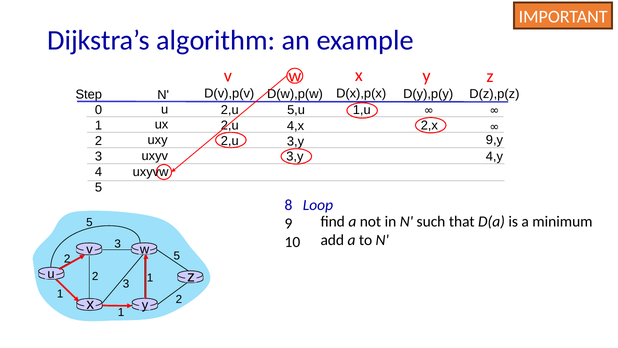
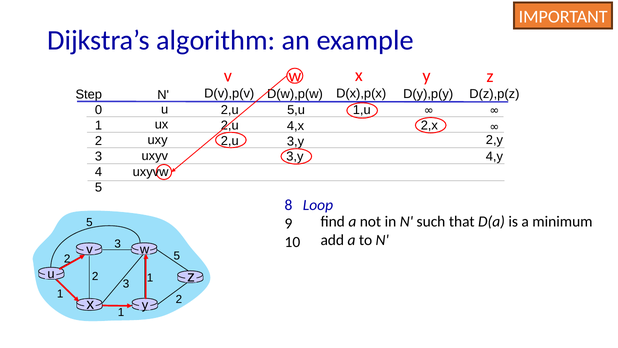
9,y: 9,y -> 2,y
